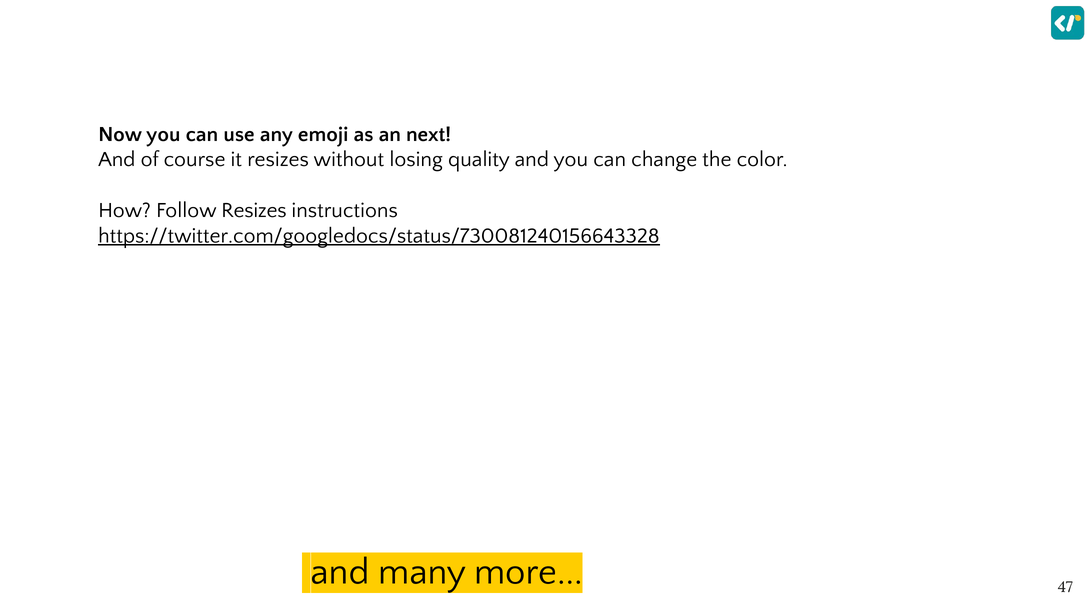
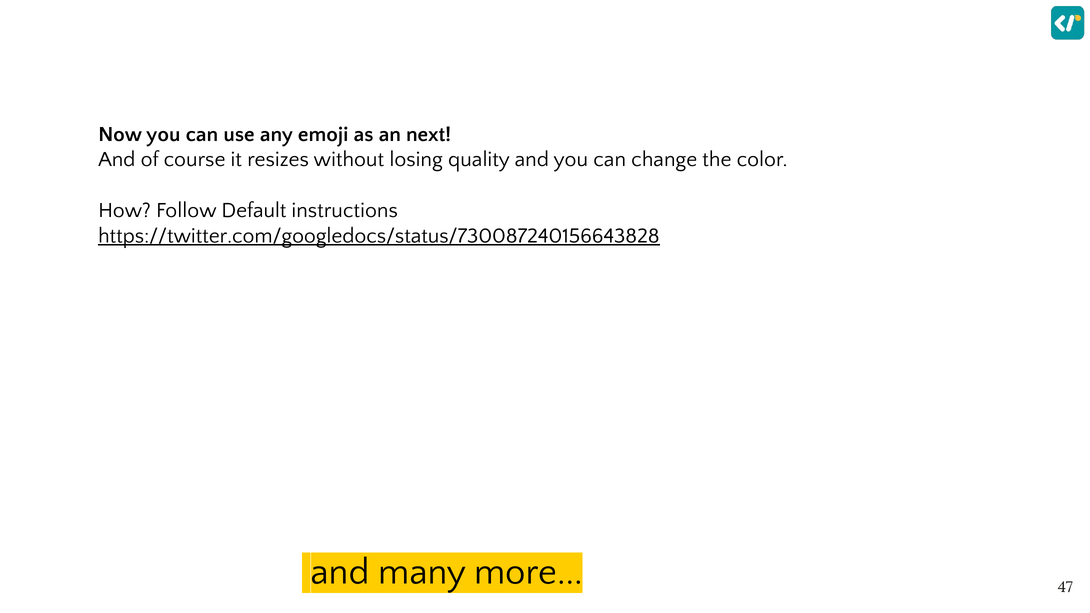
Follow Resizes: Resizes -> Default
https://twitter.com/googledocs/status/730081240156643328: https://twitter.com/googledocs/status/730081240156643328 -> https://twitter.com/googledocs/status/730087240156643828
